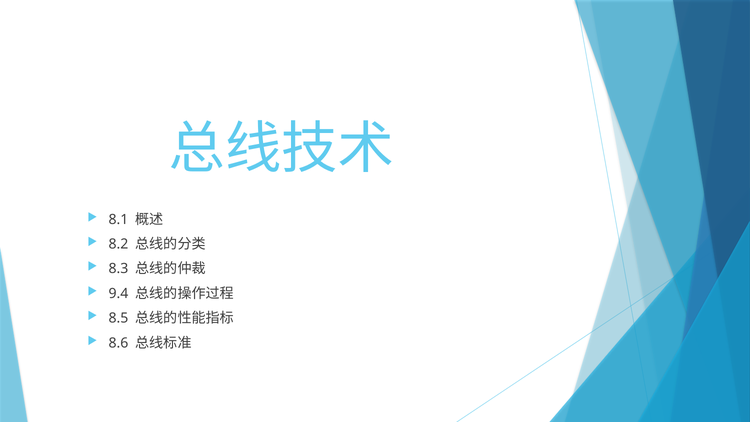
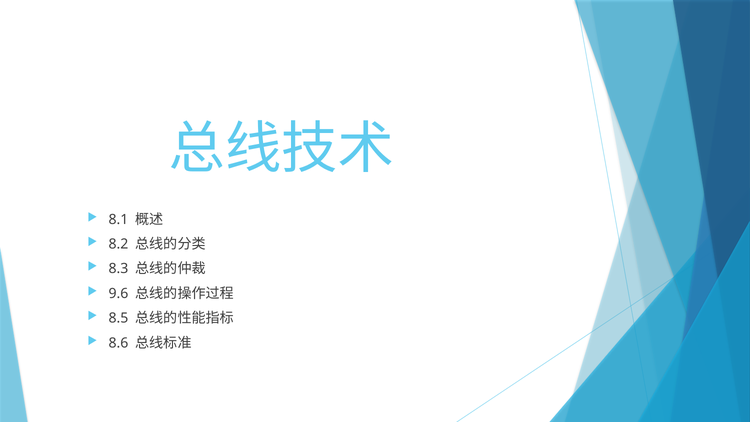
9.4: 9.4 -> 9.6
